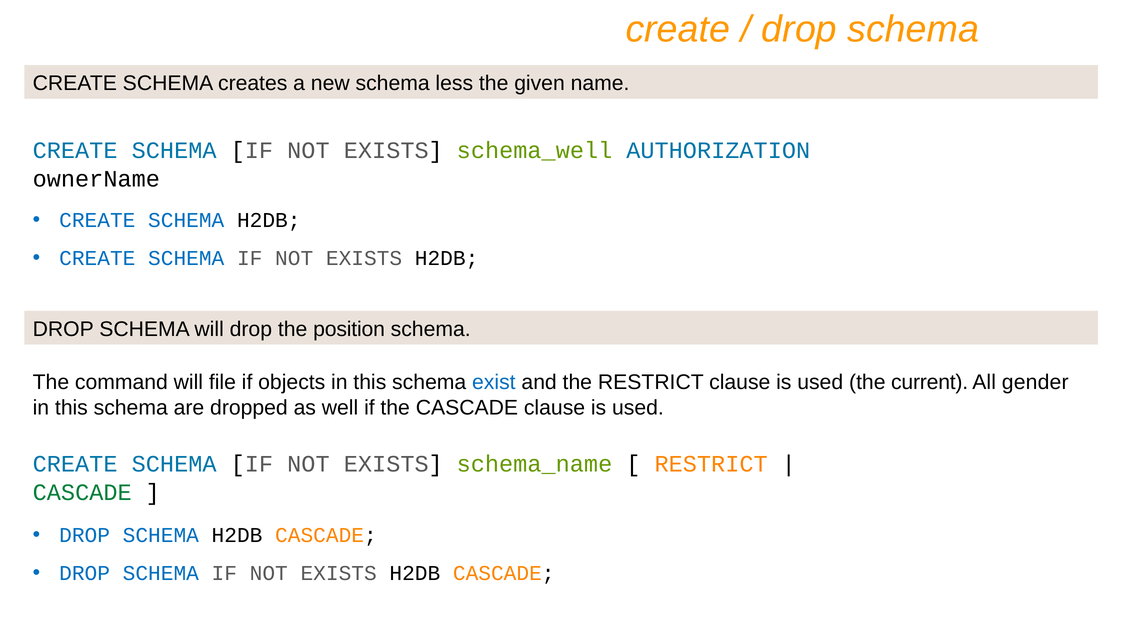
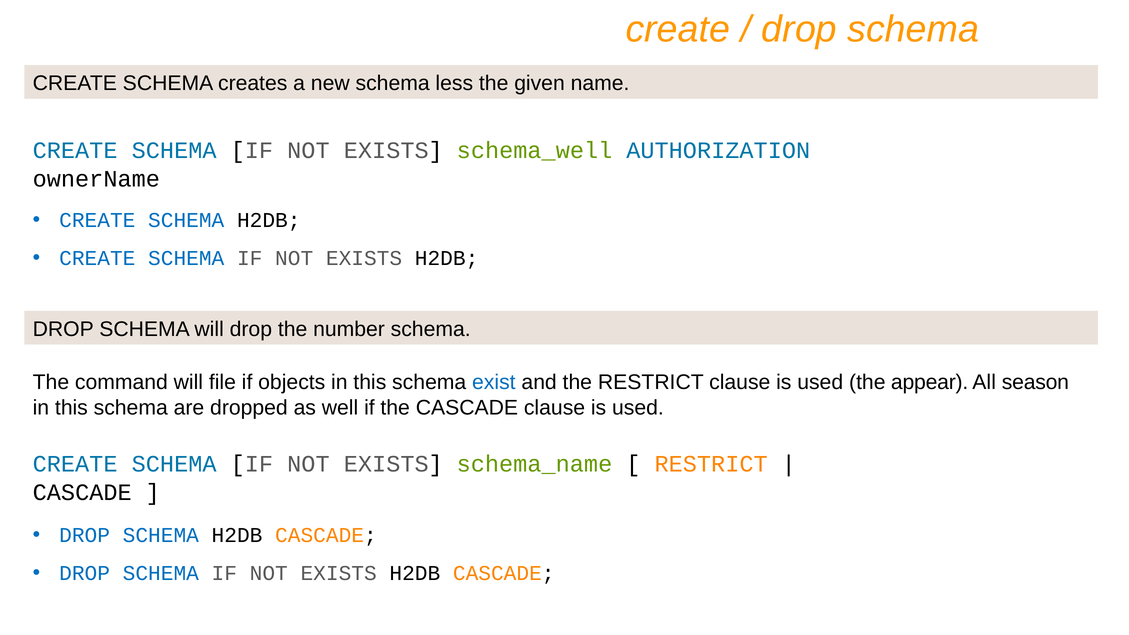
position: position -> number
current: current -> appear
gender: gender -> season
CASCADE at (82, 492) colour: green -> black
